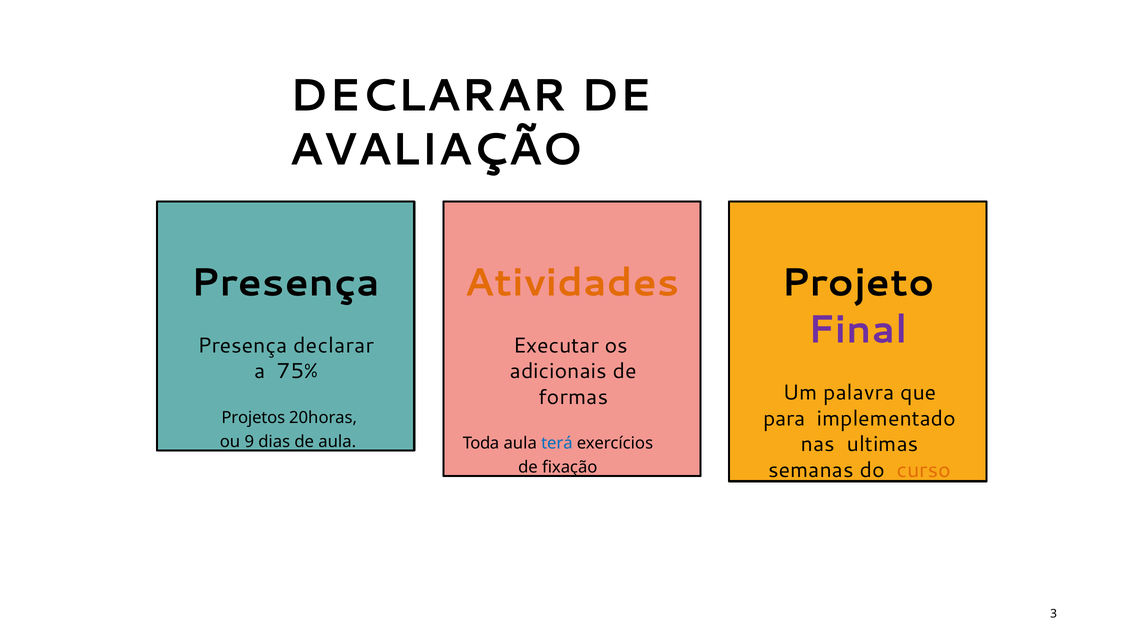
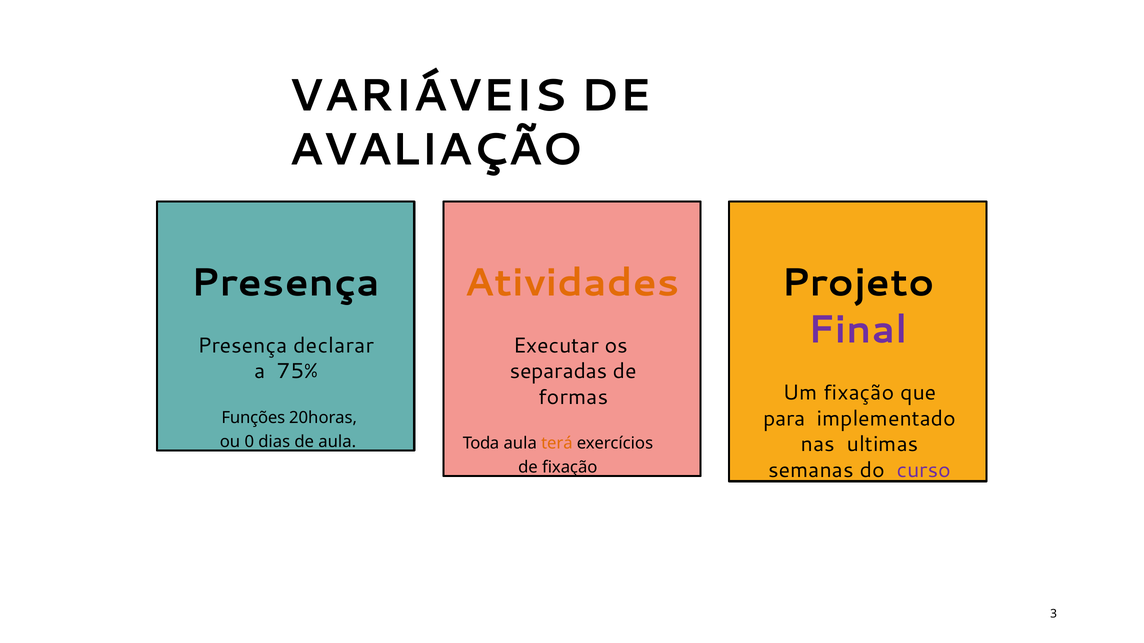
DECLARAR at (428, 96): DECLARAR -> VARIÁVEIS
adicionais: adicionais -> separadas
Um palavra: palavra -> fixação
Projetos: Projetos -> Funções
9: 9 -> 0
terá colour: blue -> orange
curso colour: orange -> purple
